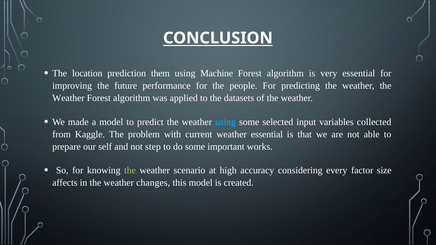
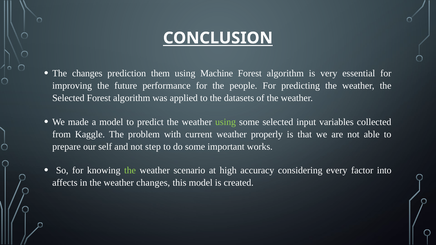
The location: location -> changes
Weather at (68, 98): Weather -> Selected
using at (226, 122) colour: light blue -> light green
weather essential: essential -> properly
size: size -> into
